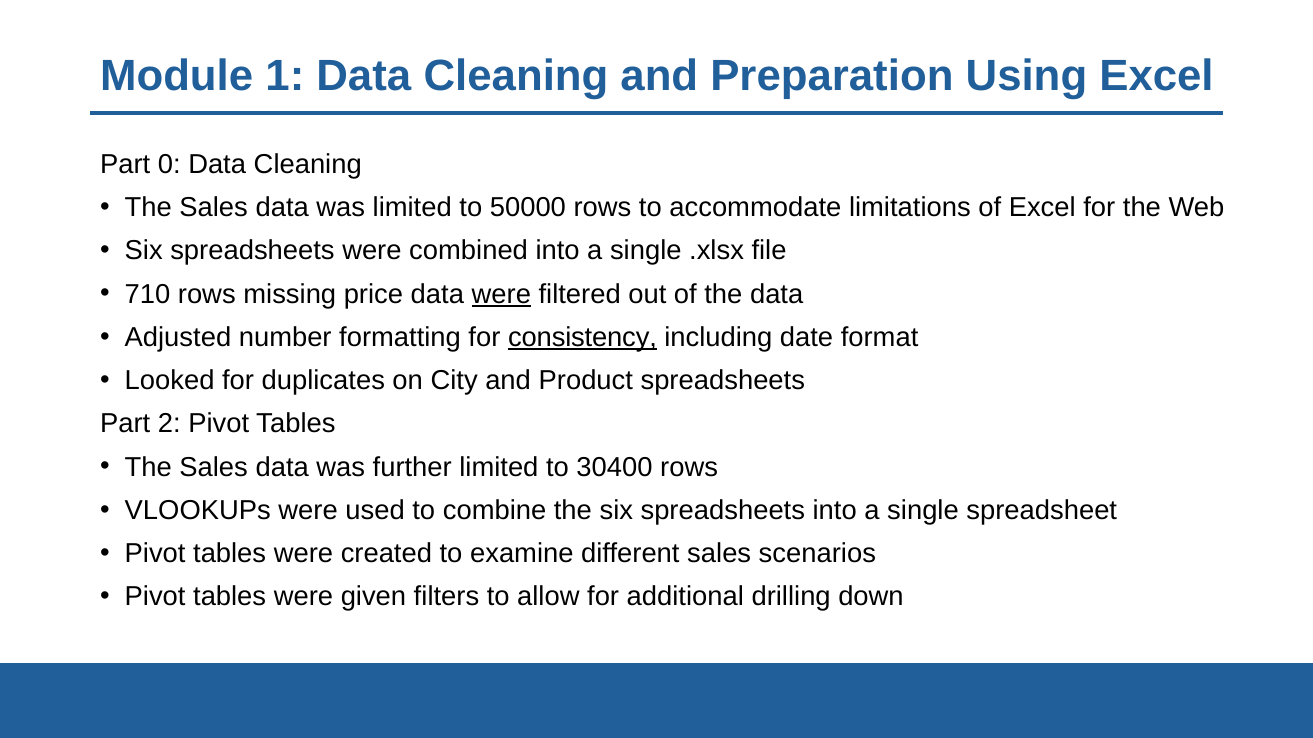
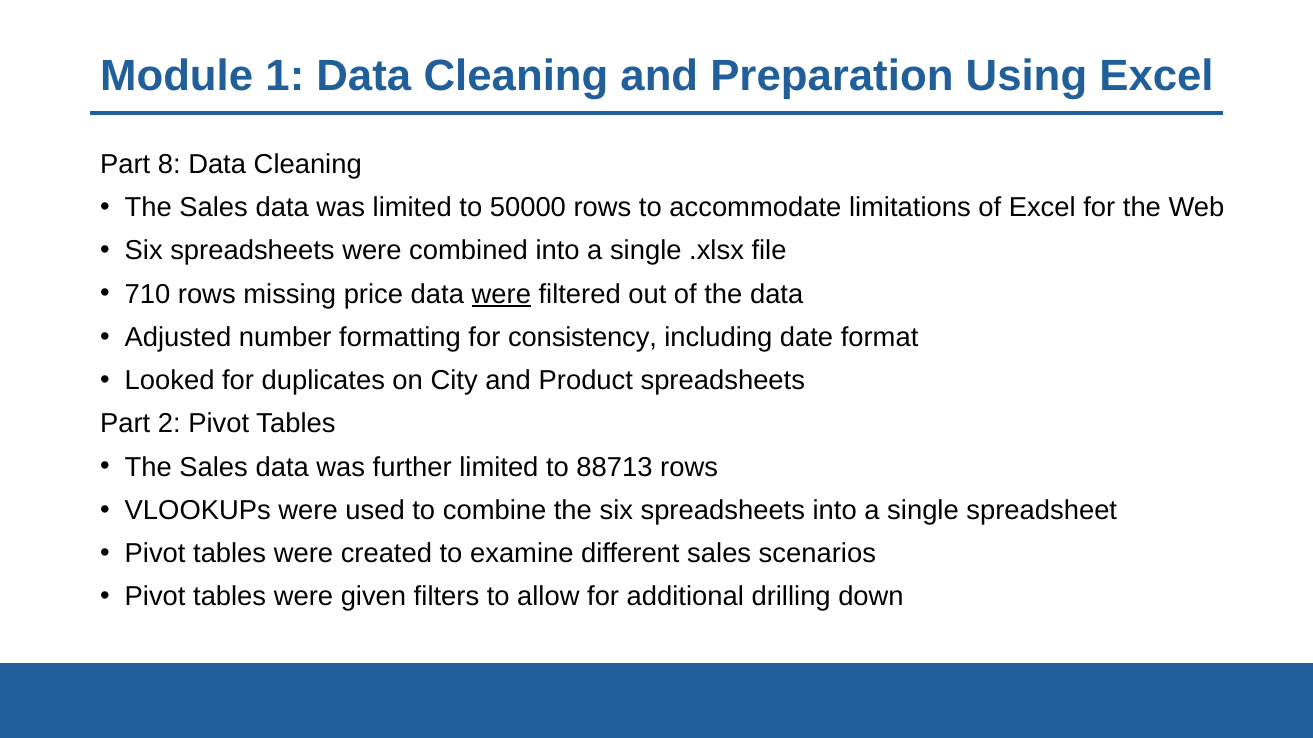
0: 0 -> 8
consistency underline: present -> none
30400: 30400 -> 88713
